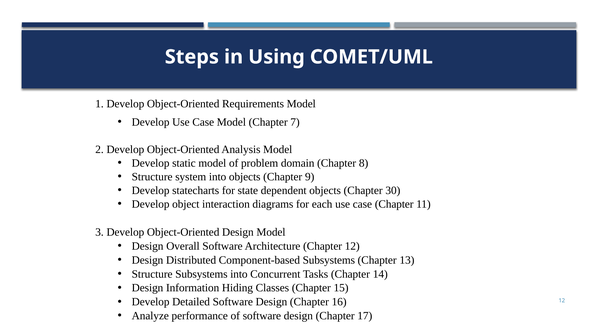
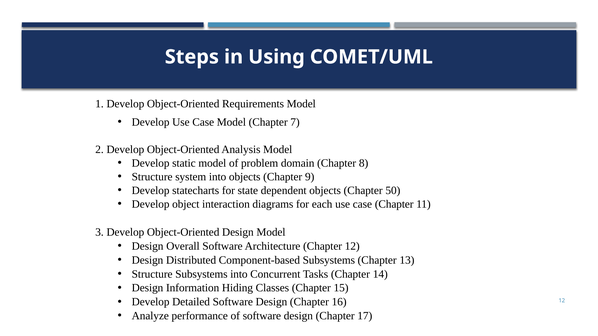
30: 30 -> 50
